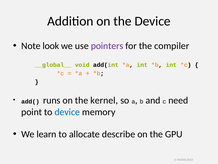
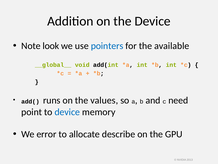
pointers colour: purple -> blue
compiler: compiler -> available
kernel: kernel -> values
learn: learn -> error
